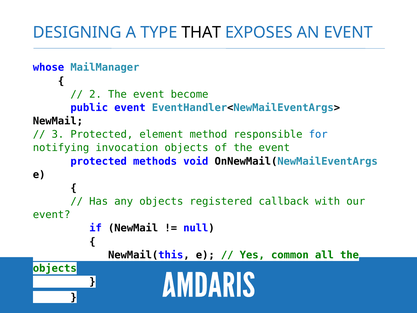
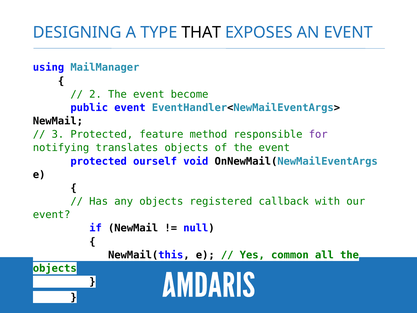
whose: whose -> using
element: element -> feature
for colour: blue -> purple
invocation: invocation -> translates
methods: methods -> ourself
